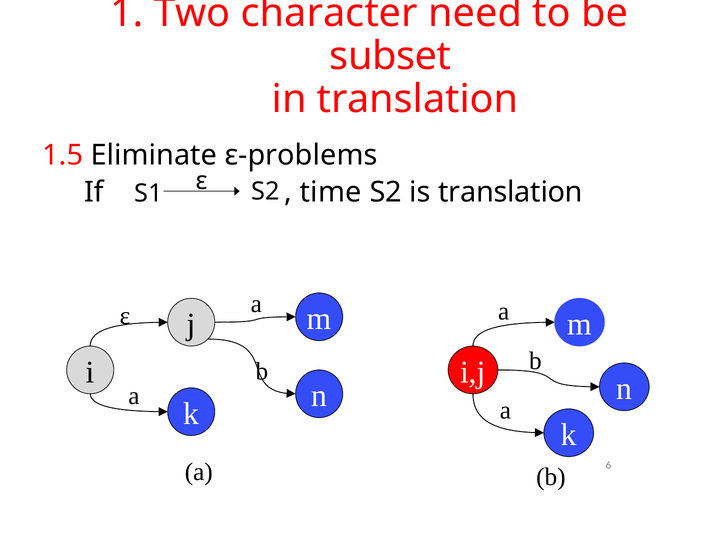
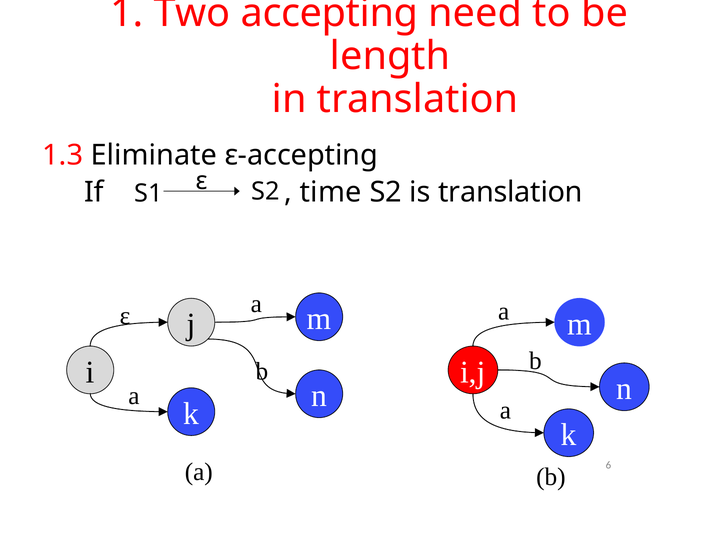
character: character -> accepting
subset: subset -> length
1.5: 1.5 -> 1.3
ε-problems: ε-problems -> ε-accepting
